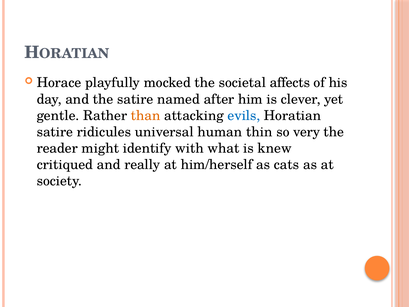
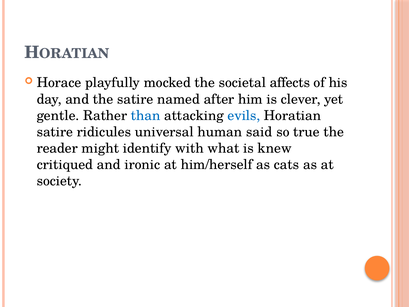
than colour: orange -> blue
thin: thin -> said
very: very -> true
really: really -> ironic
